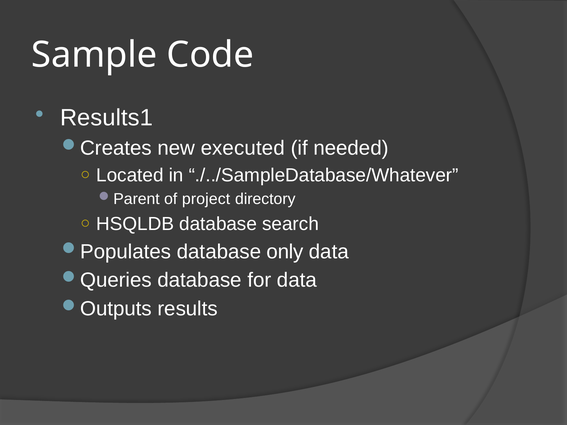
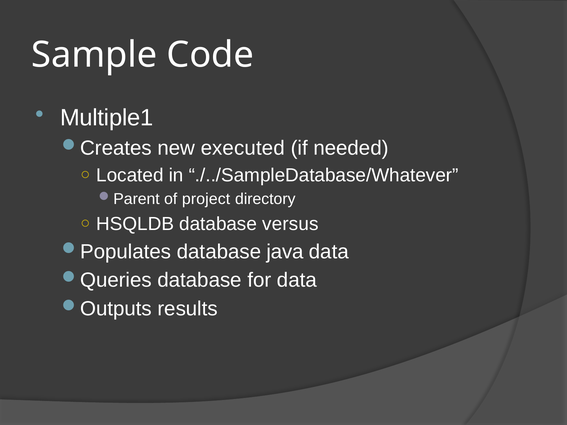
Results1: Results1 -> Multiple1
search: search -> versus
only: only -> java
